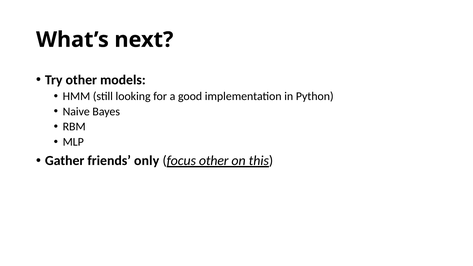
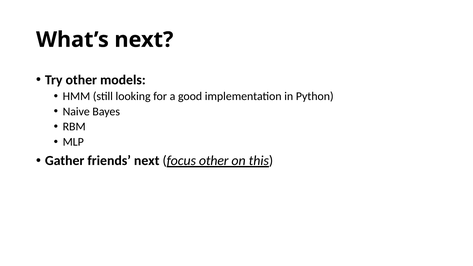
friends only: only -> next
